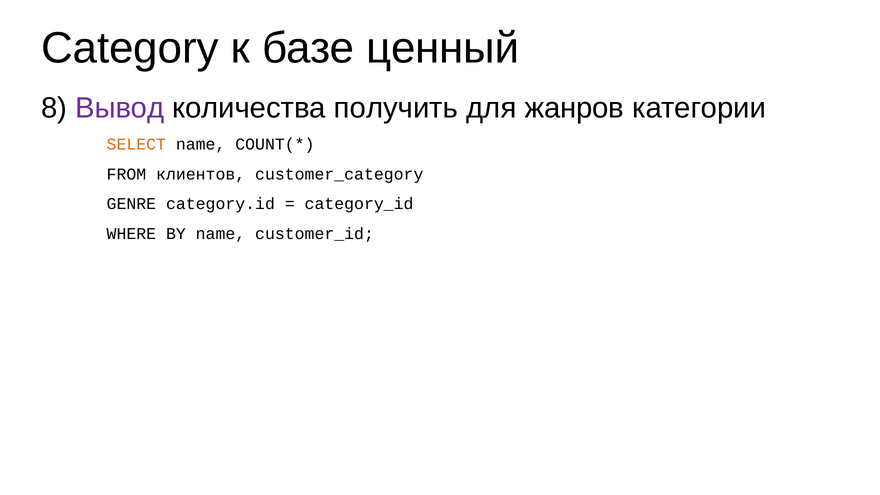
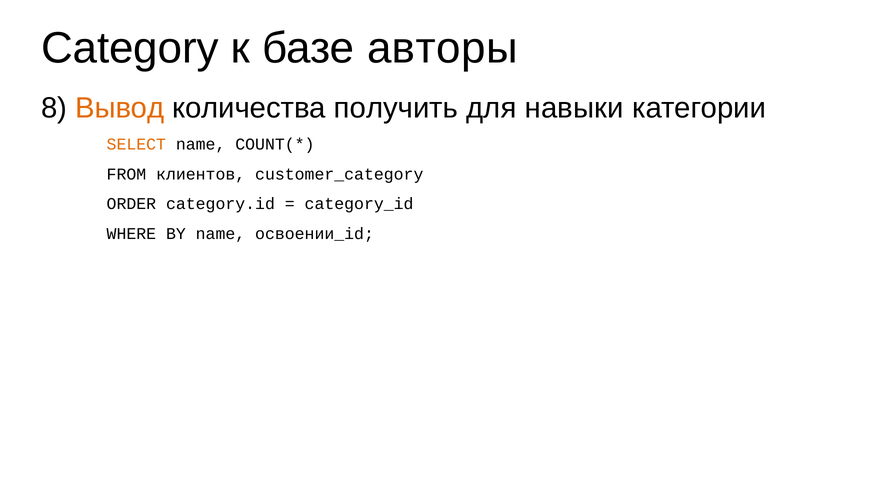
ценный: ценный -> авторы
Вывод colour: purple -> orange
жанров: жанров -> навыки
GENRE: GENRE -> ORDER
customer_id: customer_id -> освоении_id
